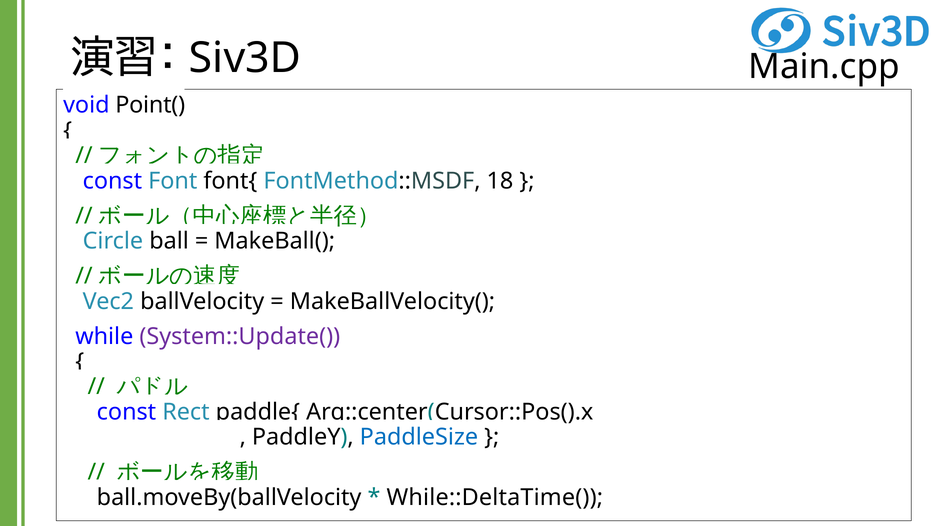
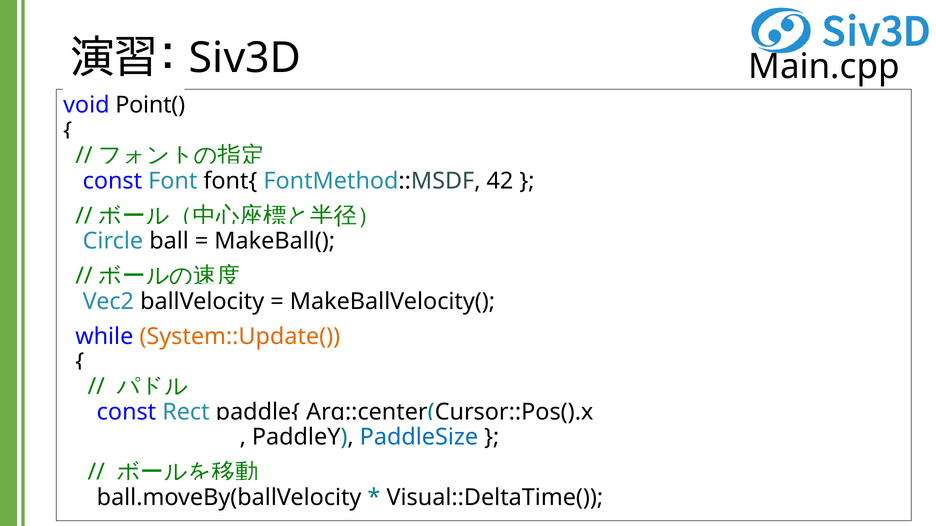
18: 18 -> 42
System::Update( colour: purple -> orange
While::DeltaTime(: While::DeltaTime( -> Visual::DeltaTime(
